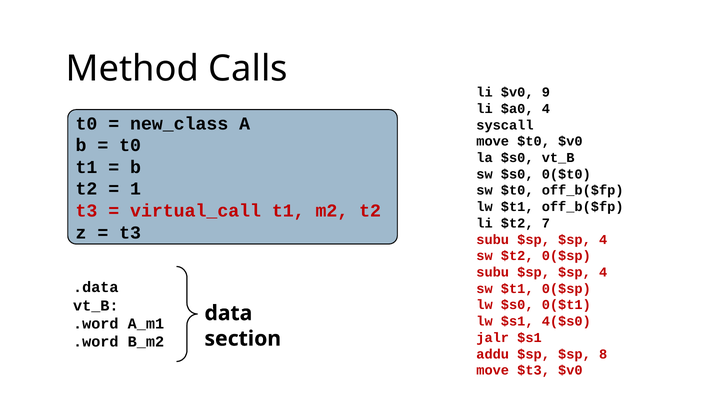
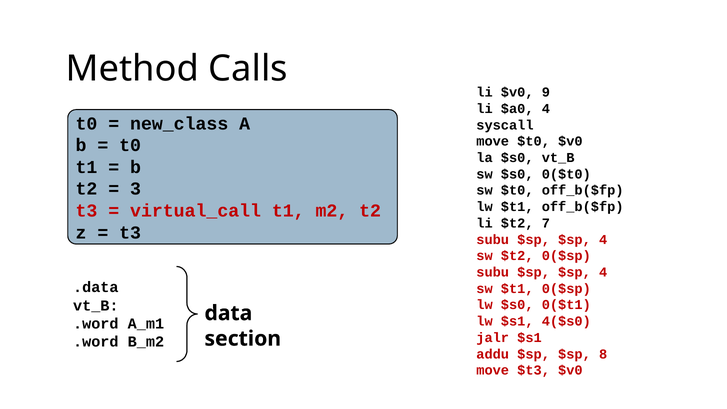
1: 1 -> 3
